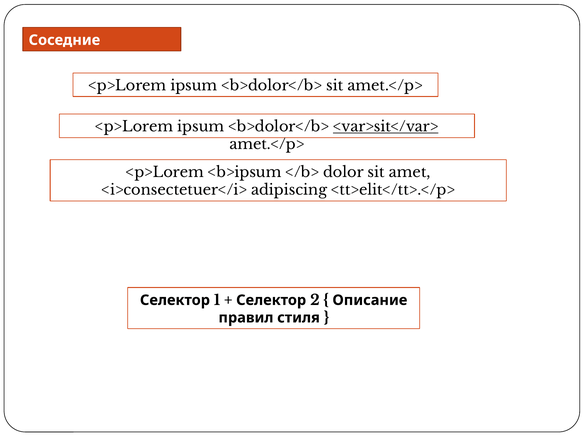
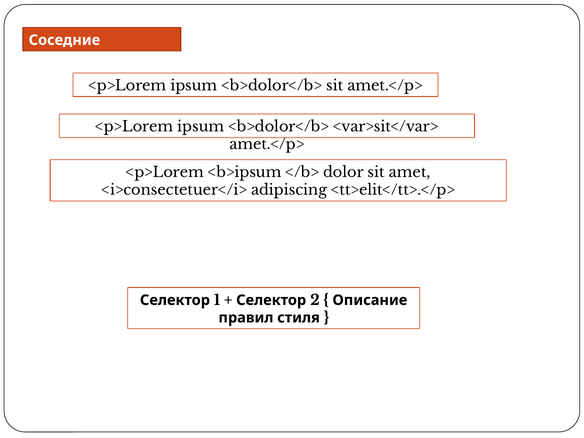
<var>sit</var> underline: present -> none
